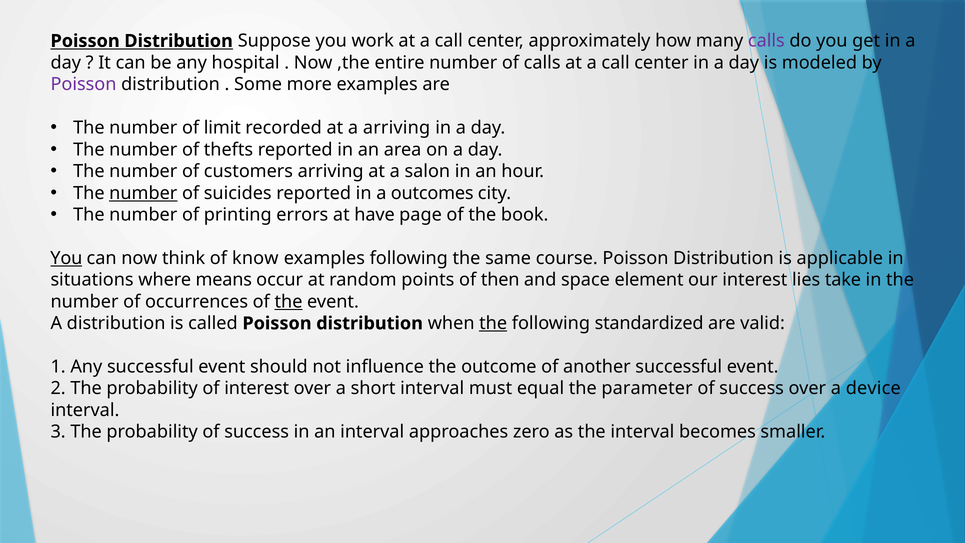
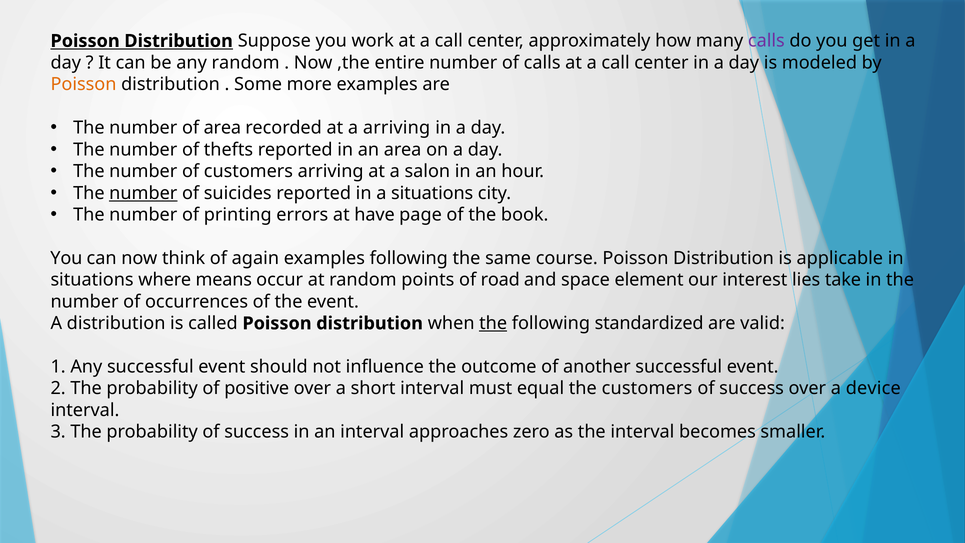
any hospital: hospital -> random
Poisson at (83, 84) colour: purple -> orange
of limit: limit -> area
a outcomes: outcomes -> situations
You at (66, 258) underline: present -> none
know: know -> again
then: then -> road
the at (289, 302) underline: present -> none
of interest: interest -> positive
the parameter: parameter -> customers
